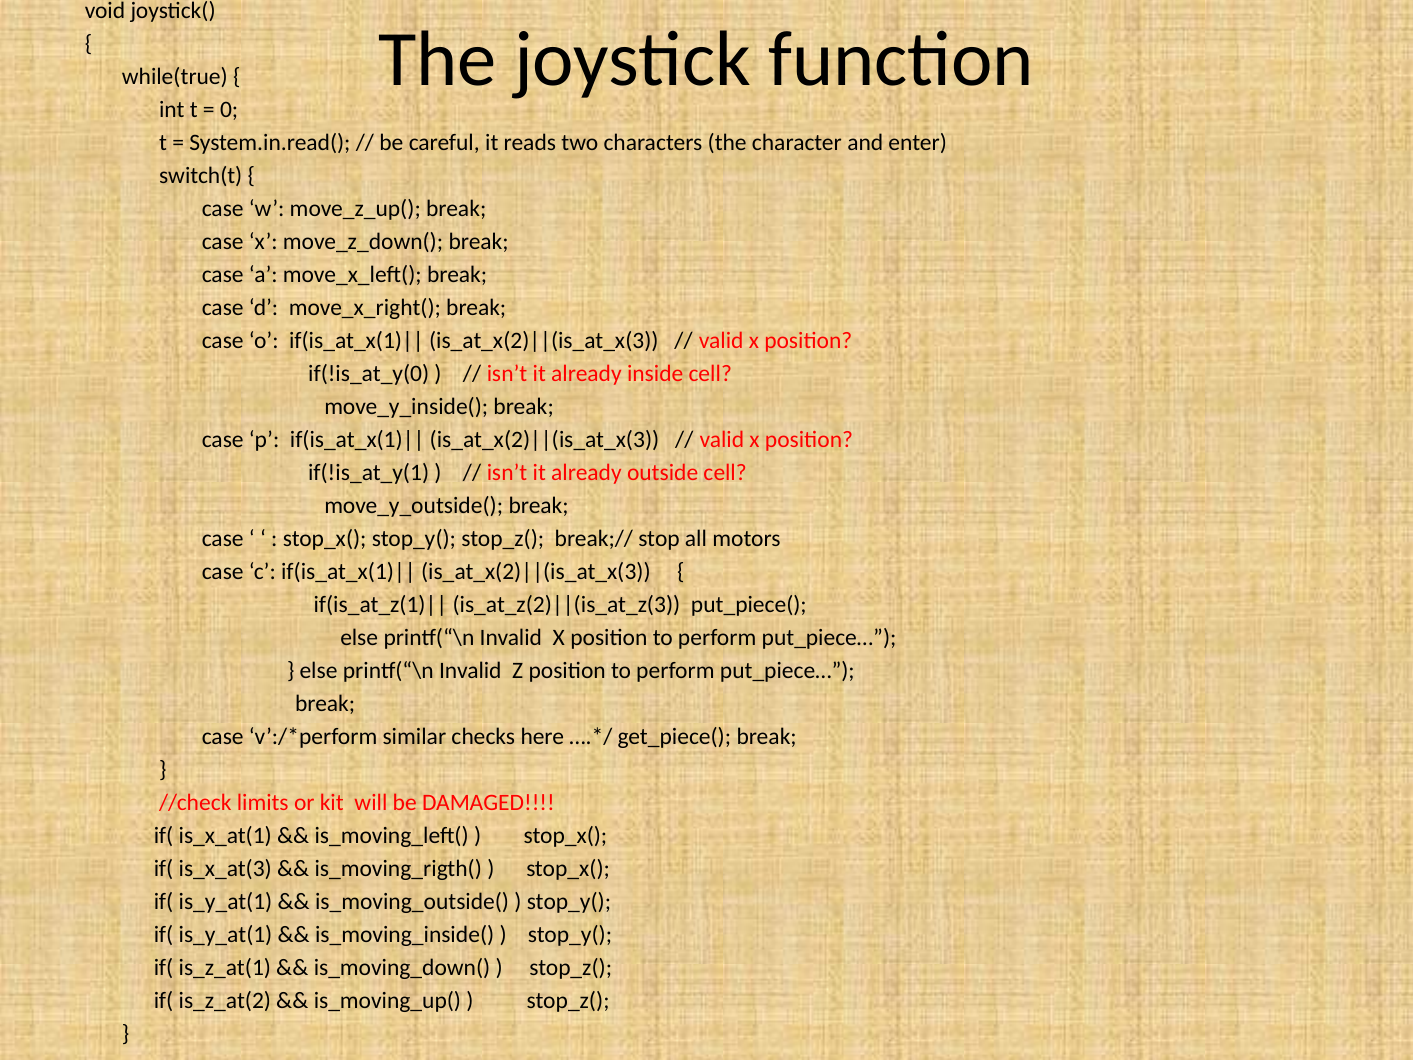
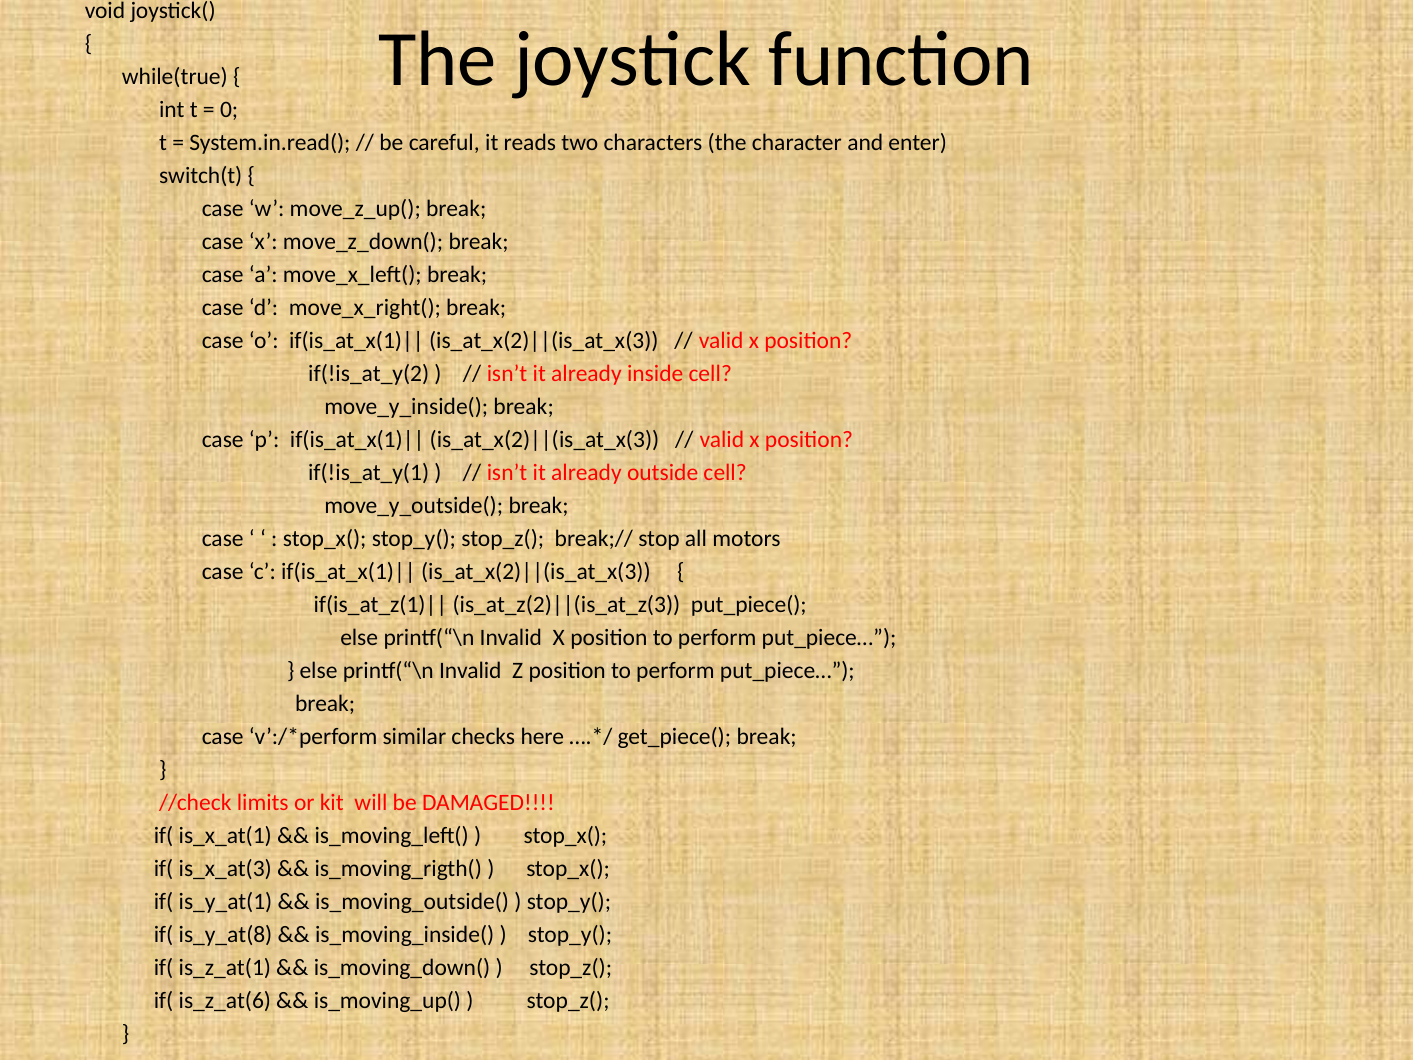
if(!is_at_y(0: if(!is_at_y(0 -> if(!is_at_y(2
is_y_at(1 at (226, 935): is_y_at(1 -> is_y_at(8
is_z_at(2: is_z_at(2 -> is_z_at(6
